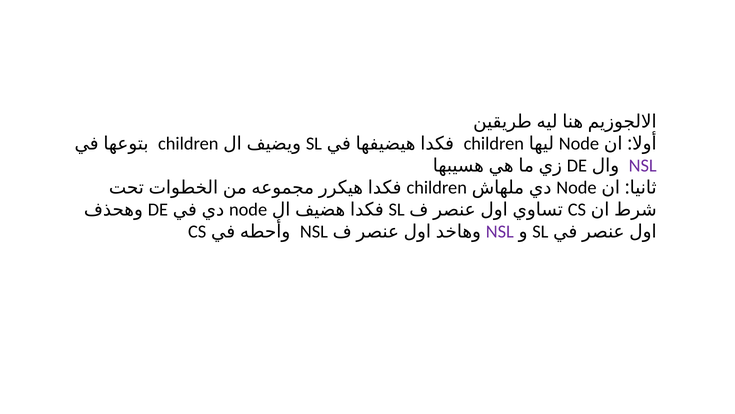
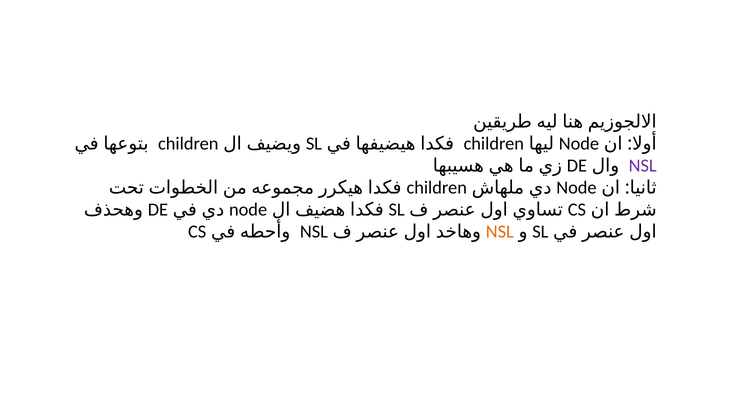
NSL at (500, 232) colour: purple -> orange
